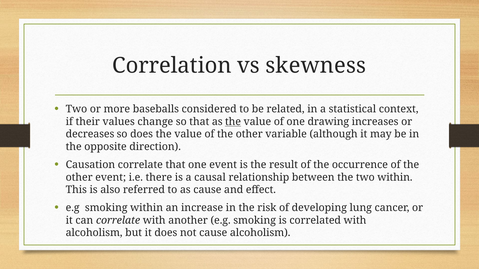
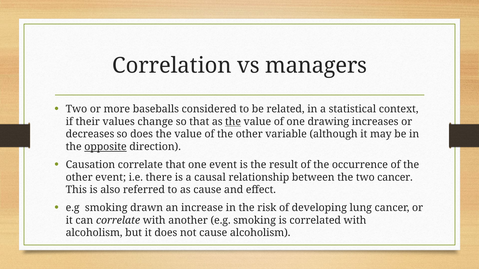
skewness: skewness -> managers
opposite underline: none -> present
two within: within -> cancer
smoking within: within -> drawn
